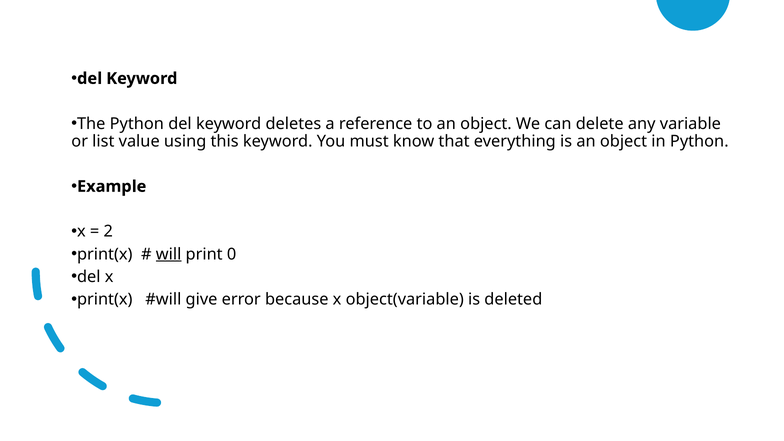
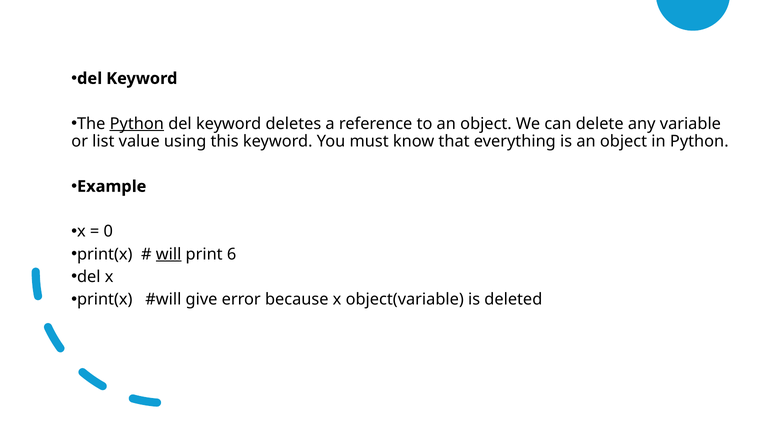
Python at (137, 124) underline: none -> present
2: 2 -> 0
0: 0 -> 6
